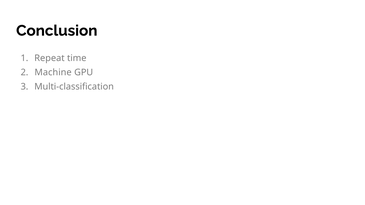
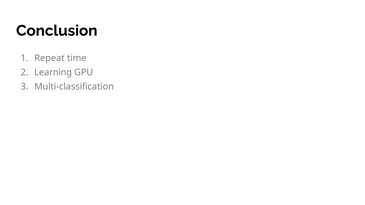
Machine: Machine -> Learning
